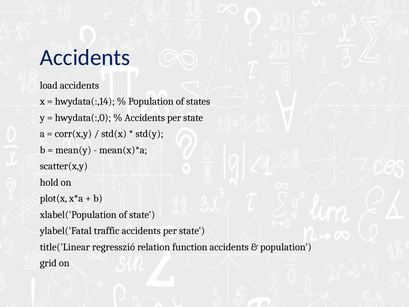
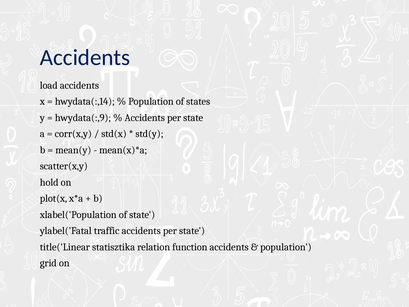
hwydata(:,0: hwydata(:,0 -> hwydata(:,9
regresszió: regresszió -> statisztika
